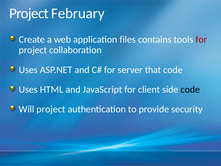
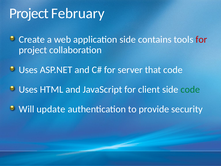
application files: files -> side
code at (190, 89) colour: black -> green
Will project: project -> update
